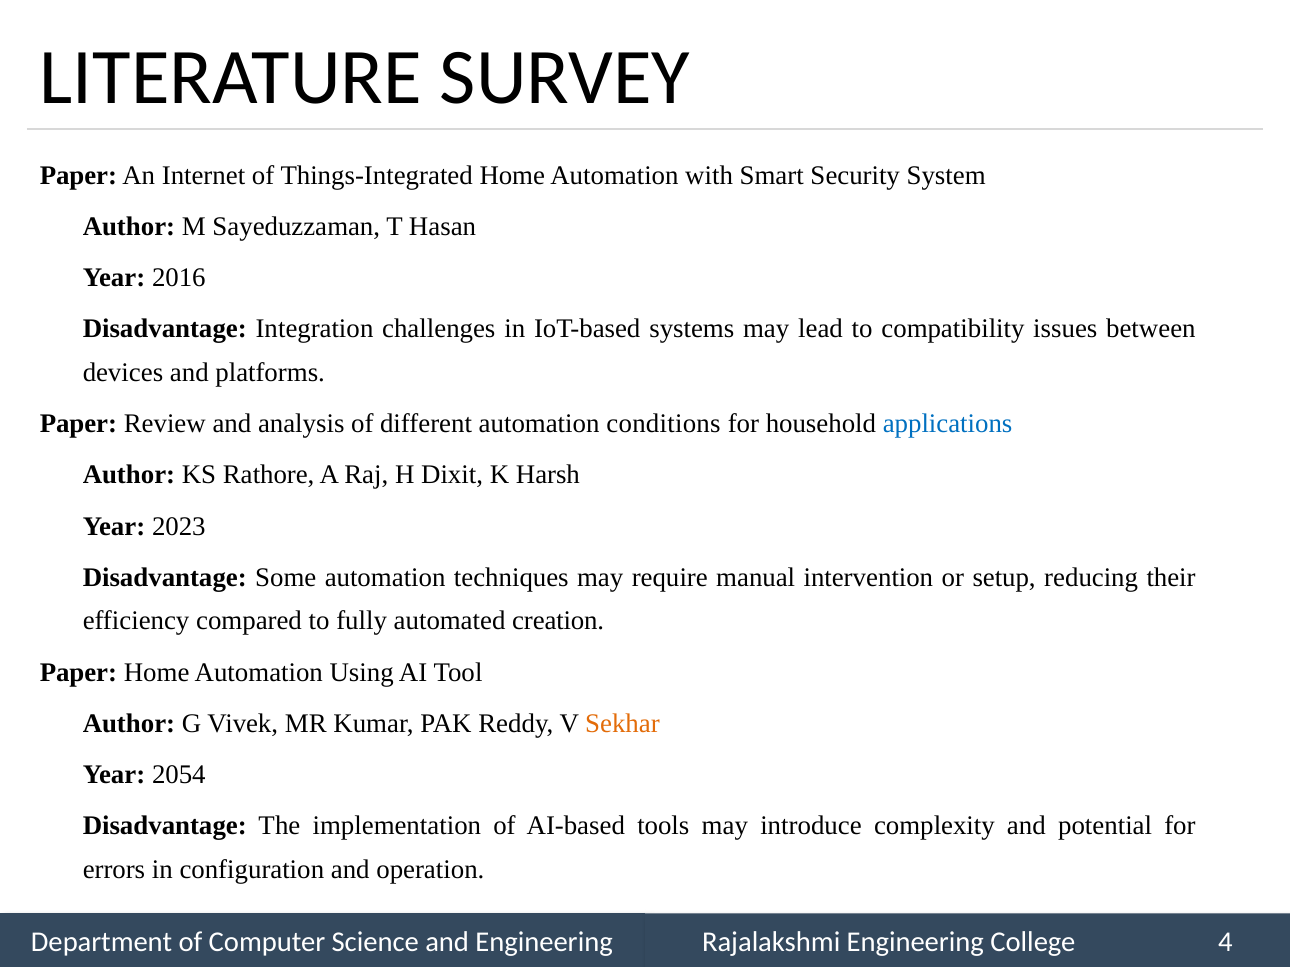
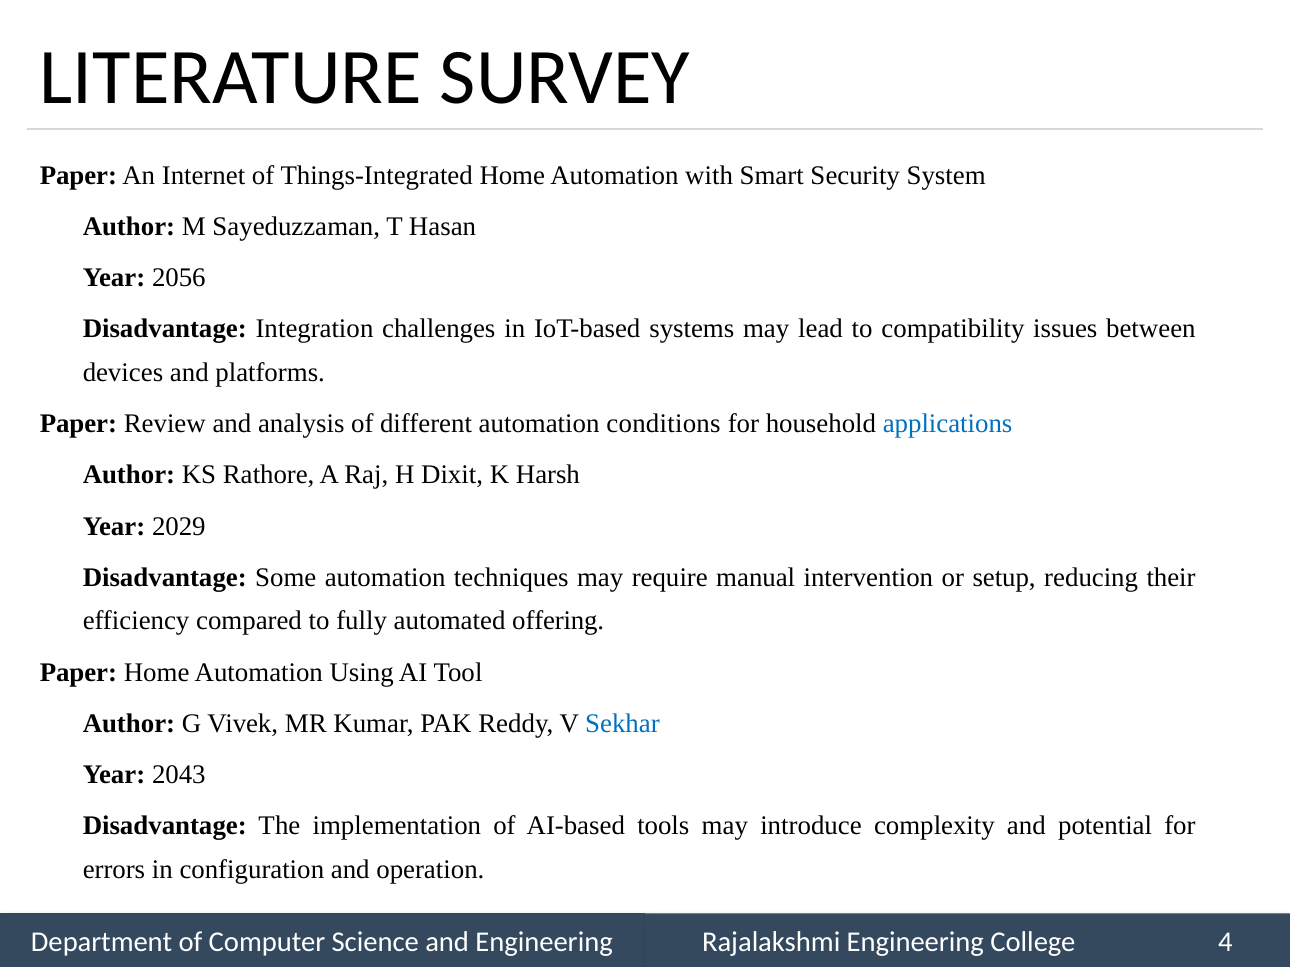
2016: 2016 -> 2056
2023: 2023 -> 2029
creation: creation -> offering
Sekhar colour: orange -> blue
2054: 2054 -> 2043
